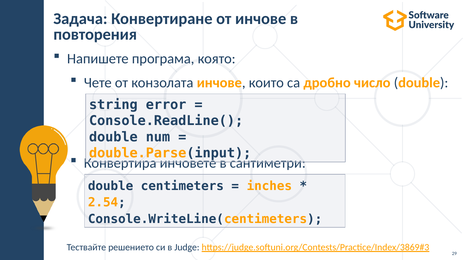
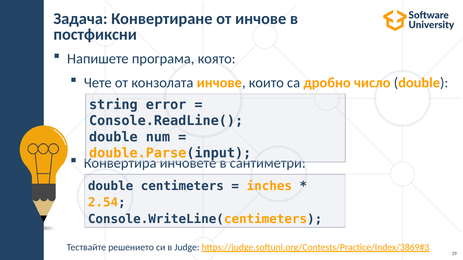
повторения: повторения -> постфиксни
